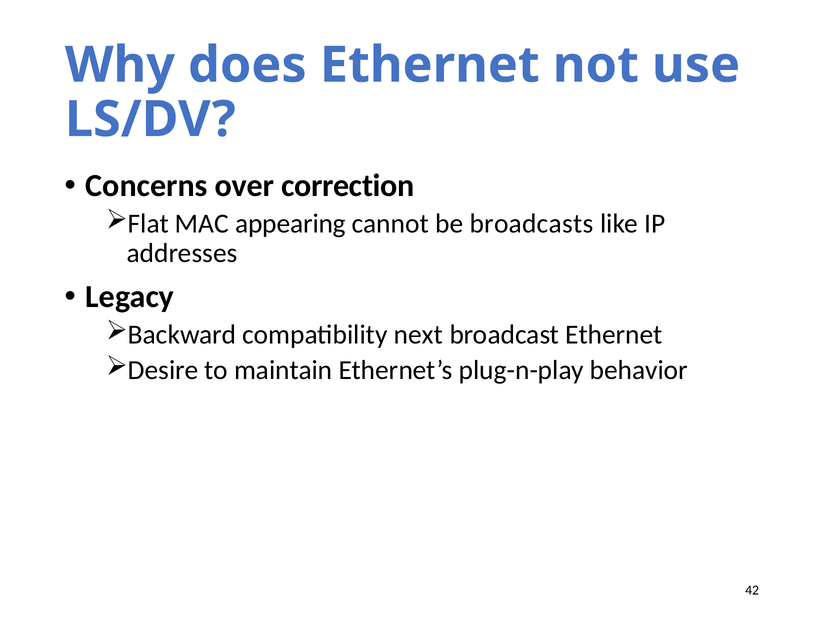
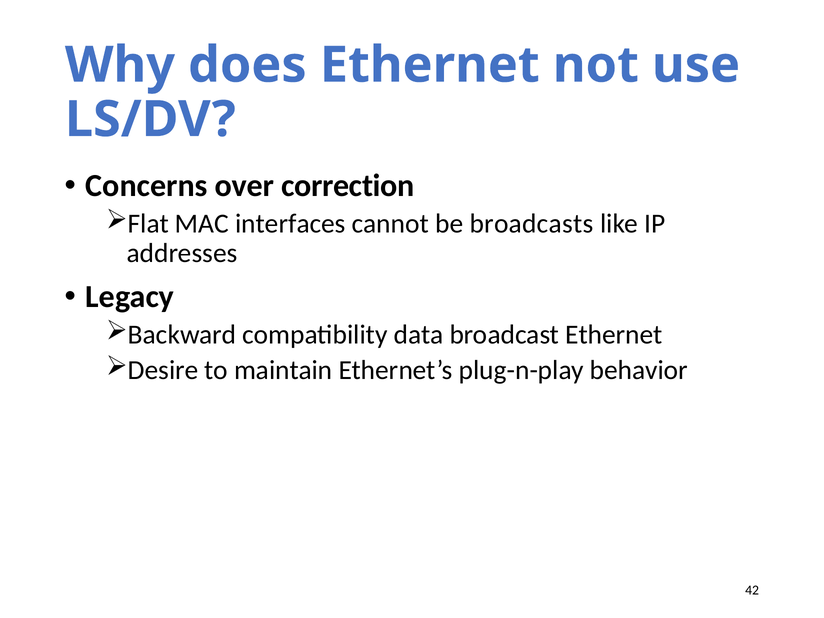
appearing: appearing -> interfaces
next: next -> data
